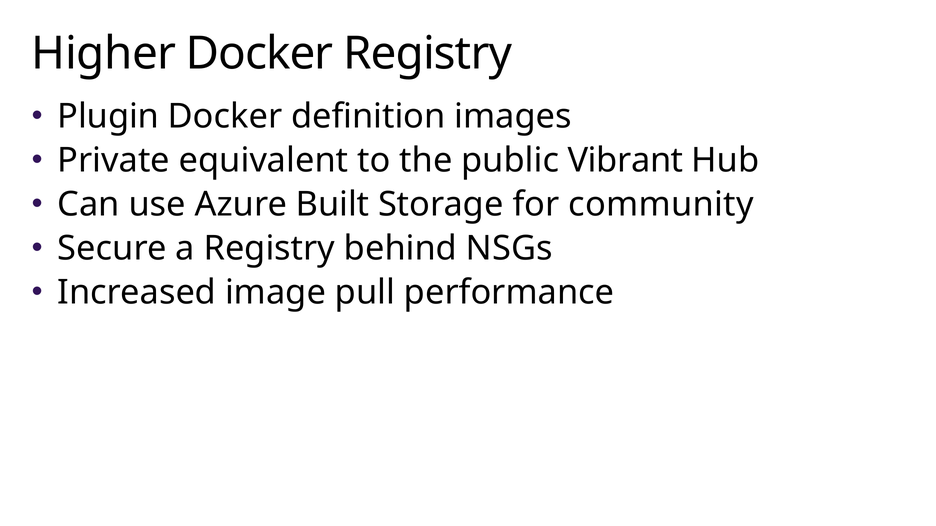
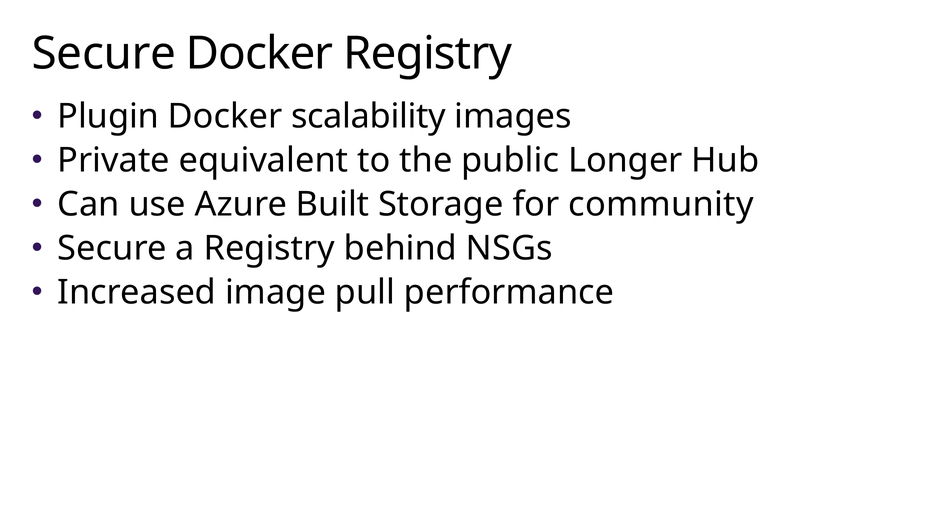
Higher at (104, 54): Higher -> Secure
definition: definition -> scalability
Vibrant: Vibrant -> Longer
